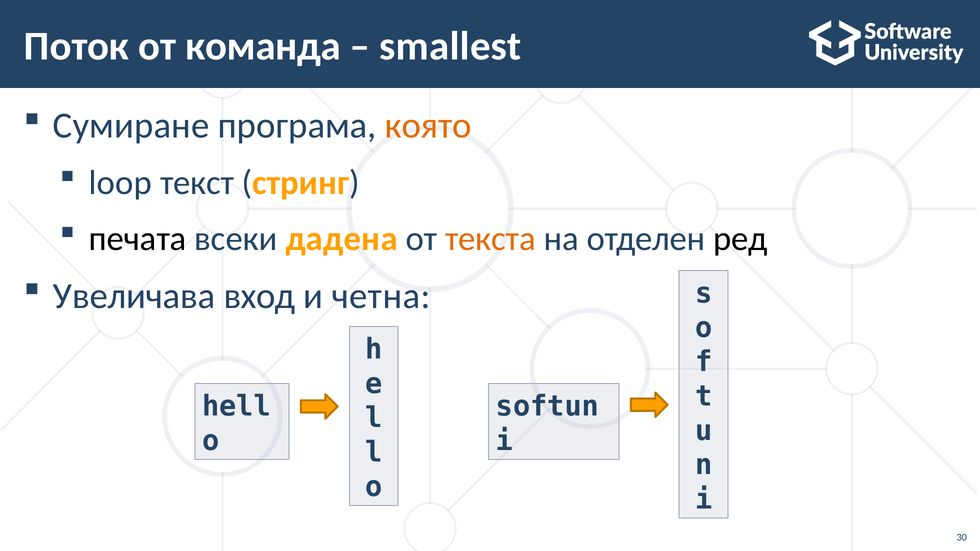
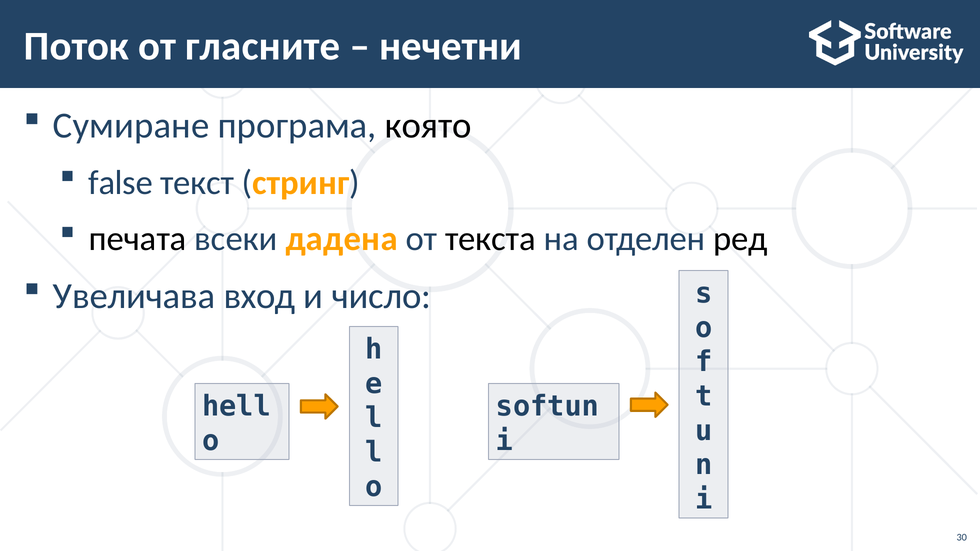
команда: команда -> гласните
smallest: smallest -> нечетни
която colour: orange -> black
loop: loop -> false
текста colour: orange -> black
четна: четна -> число
